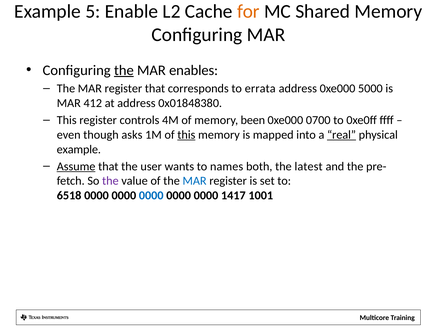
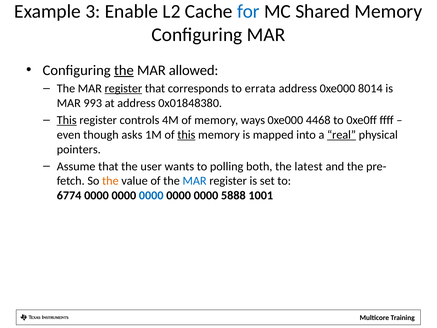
5: 5 -> 3
for colour: orange -> blue
enables: enables -> allowed
register at (123, 89) underline: none -> present
5000: 5000 -> 8014
412: 412 -> 993
This at (67, 120) underline: none -> present
been: been -> ways
0700: 0700 -> 4468
example at (79, 149): example -> pointers
Assume underline: present -> none
names: names -> polling
the at (110, 181) colour: purple -> orange
6518: 6518 -> 6774
1417: 1417 -> 5888
